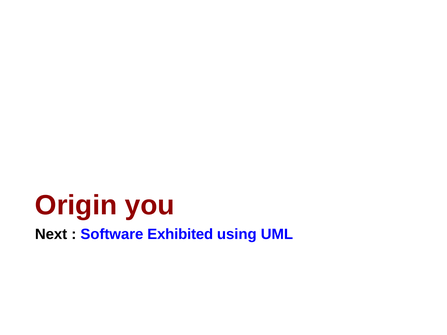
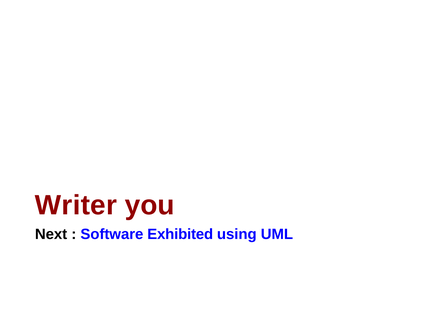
Origin: Origin -> Writer
